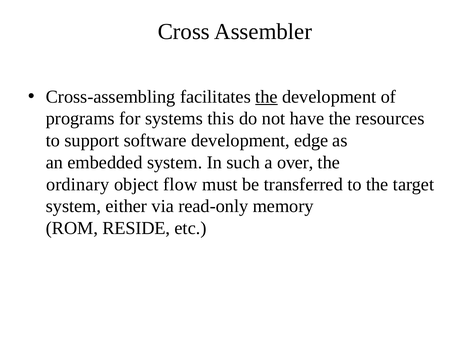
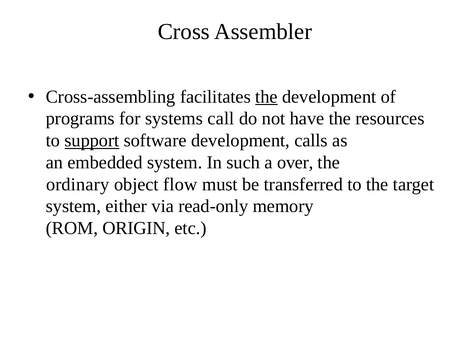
this: this -> call
support underline: none -> present
edge: edge -> calls
RESIDE: RESIDE -> ORIGIN
